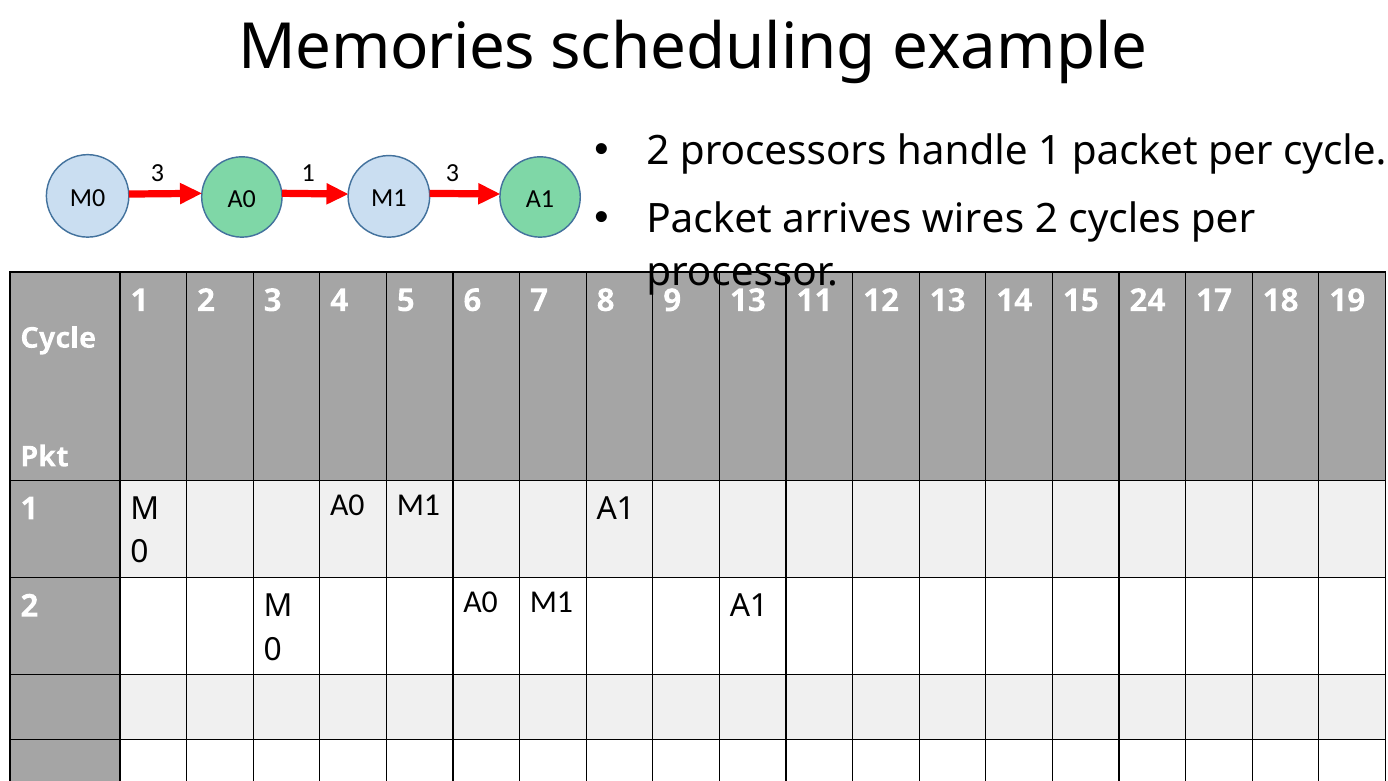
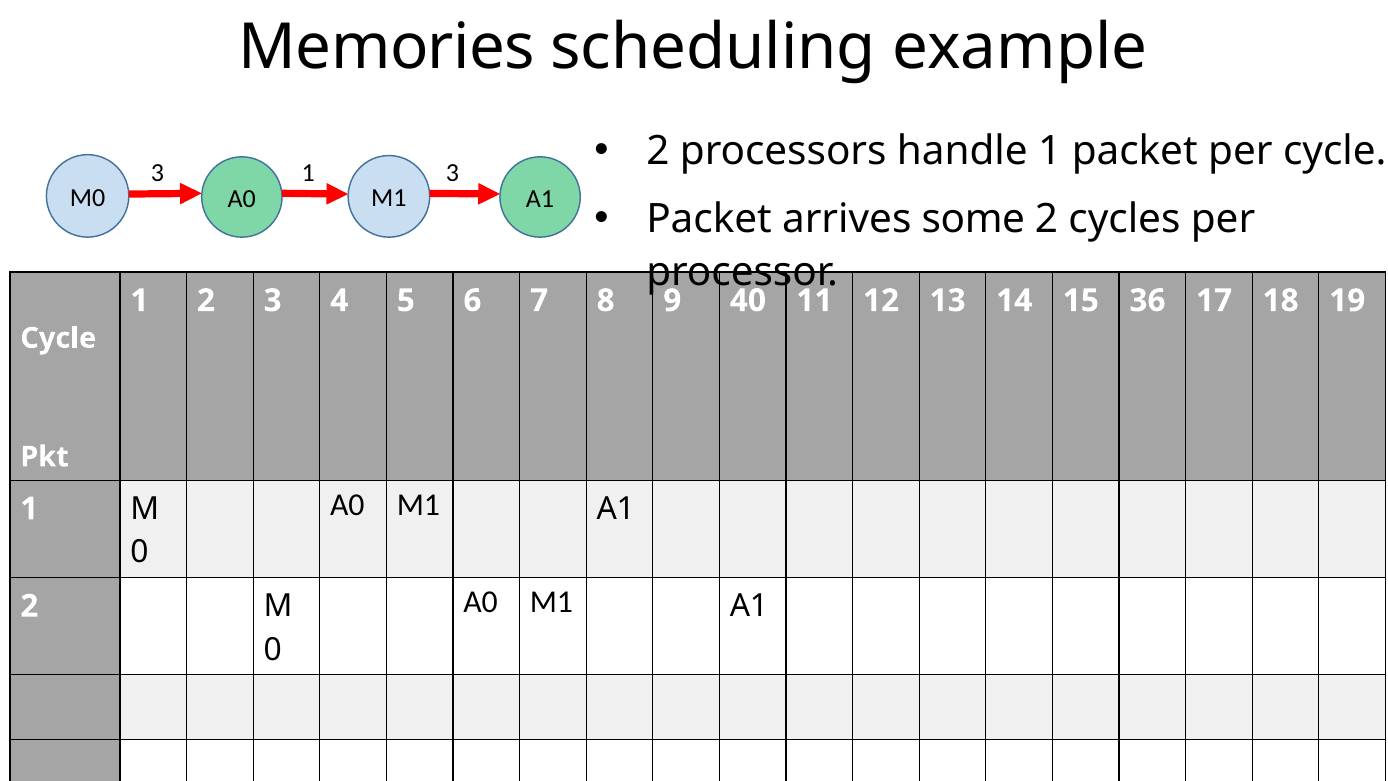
wires: wires -> some
9 13: 13 -> 40
24: 24 -> 36
